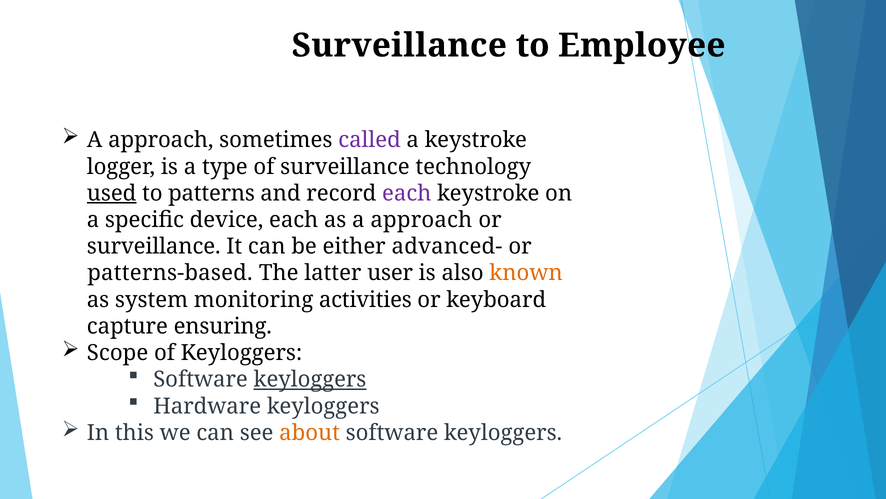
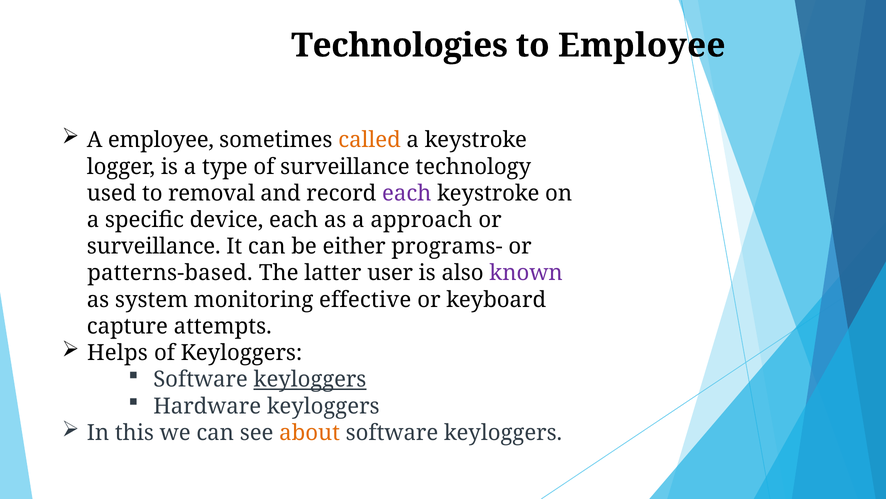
Surveillance at (399, 45): Surveillance -> Technologies
approach at (161, 140): approach -> employee
called colour: purple -> orange
used underline: present -> none
patterns: patterns -> removal
advanced-: advanced- -> programs-
known colour: orange -> purple
activities: activities -> effective
ensuring: ensuring -> attempts
Scope: Scope -> Helps
